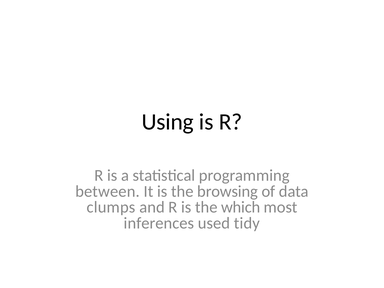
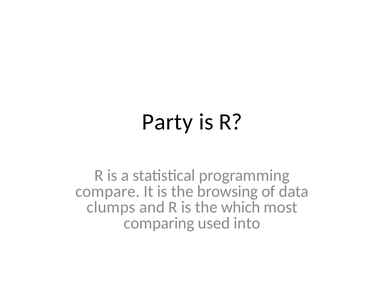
Using: Using -> Party
between: between -> compare
inferences: inferences -> comparing
tidy: tidy -> into
